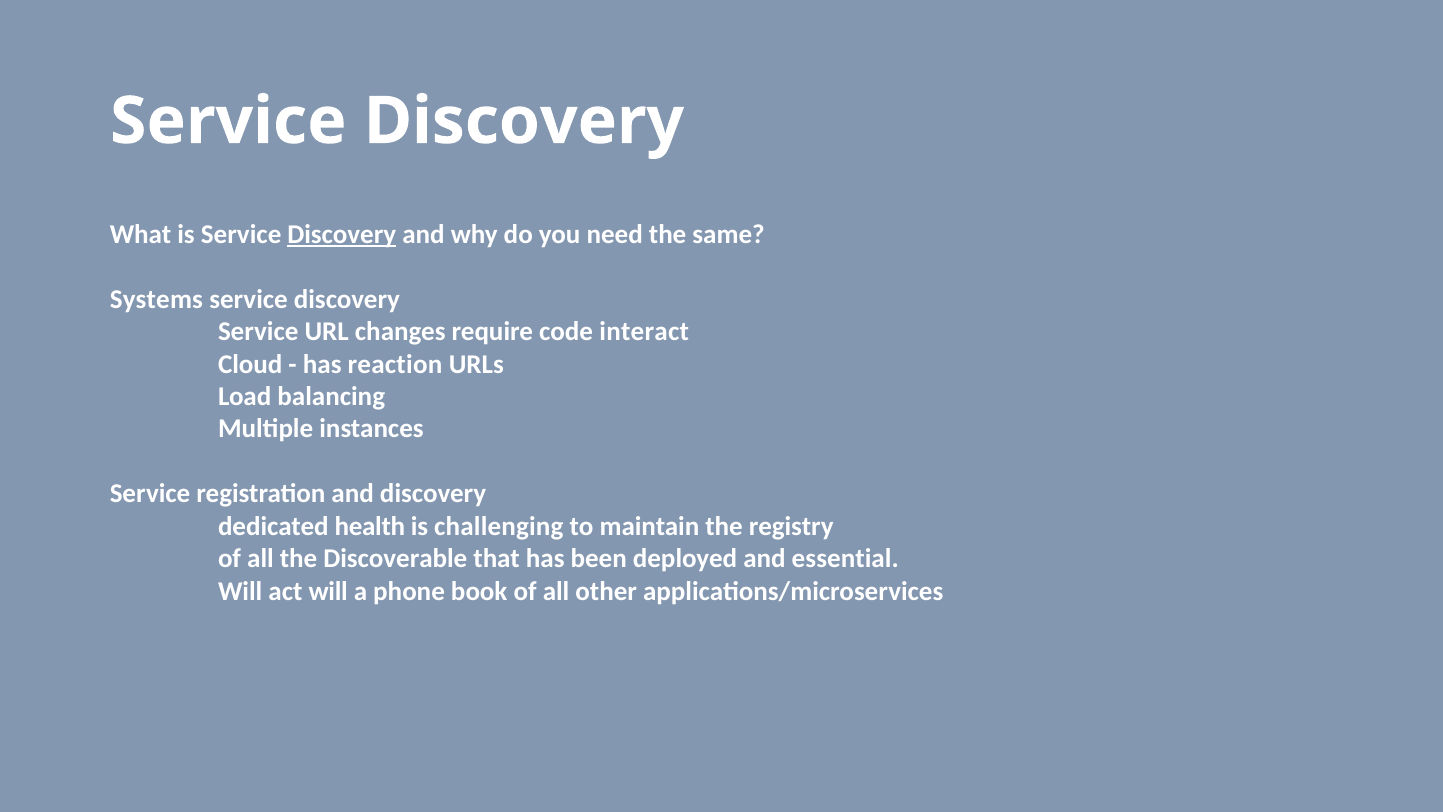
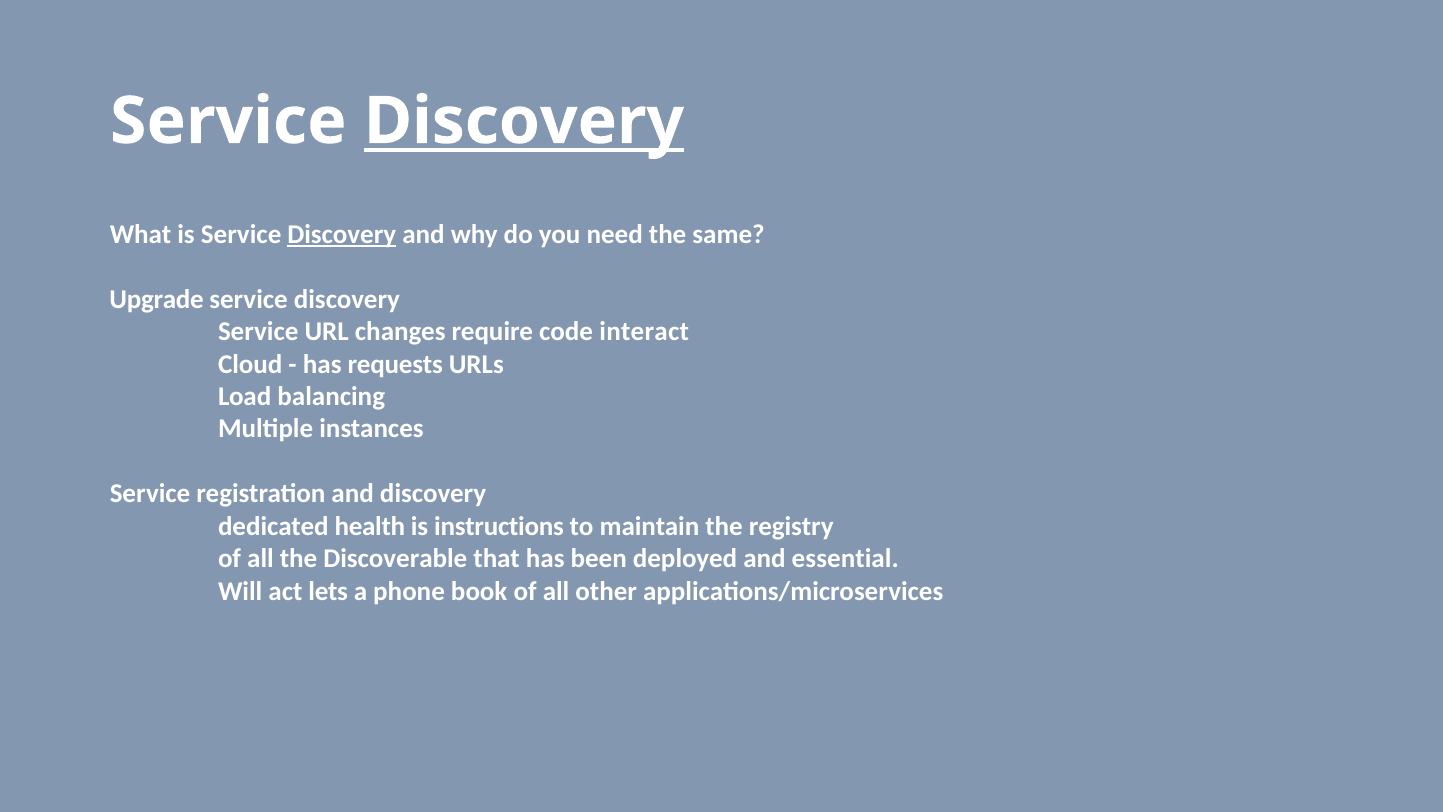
Discovery at (524, 121) underline: none -> present
Systems: Systems -> Upgrade
reaction: reaction -> requests
challenging: challenging -> instructions
act will: will -> lets
